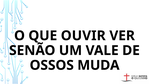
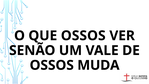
QUE OUVIR: OUVIR -> OSSOS
